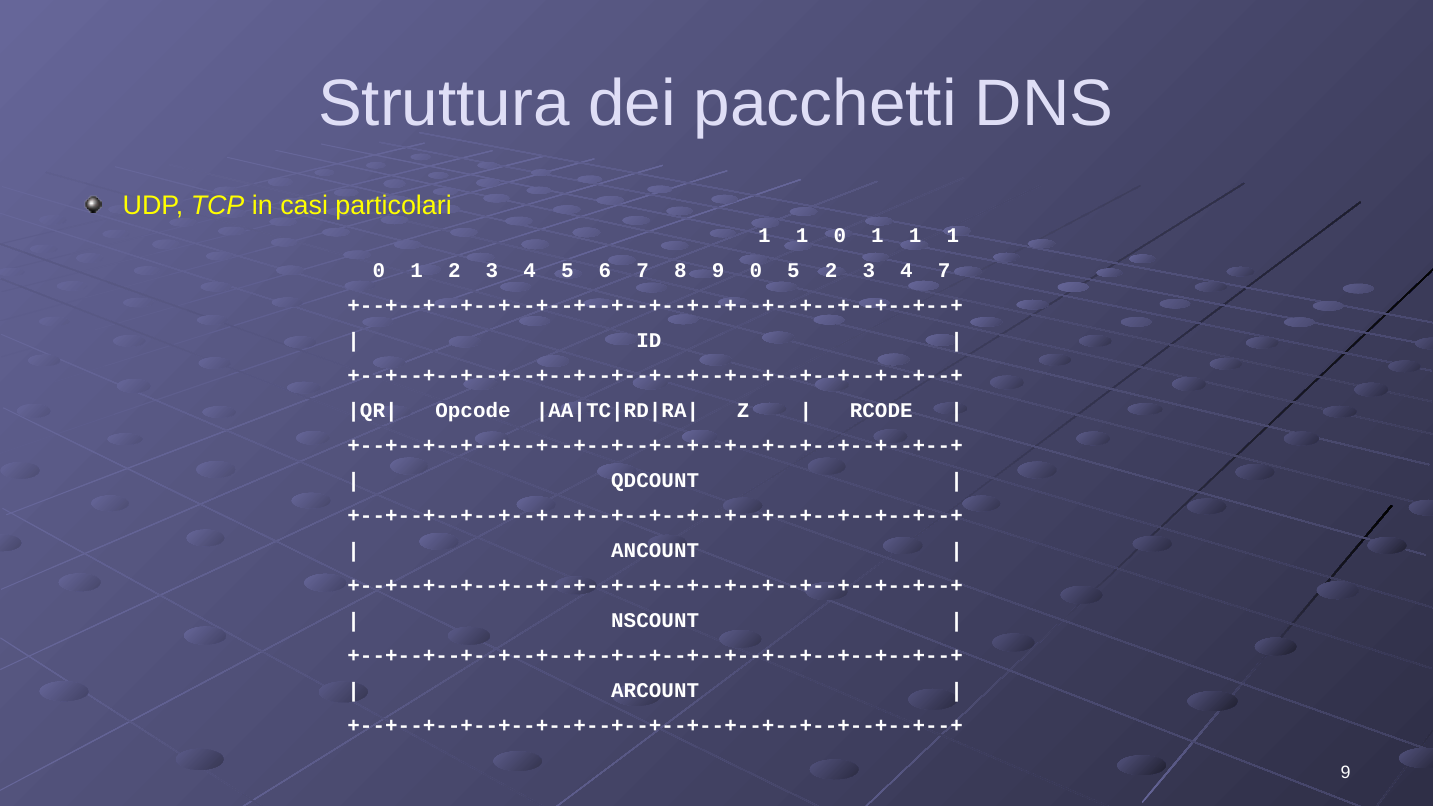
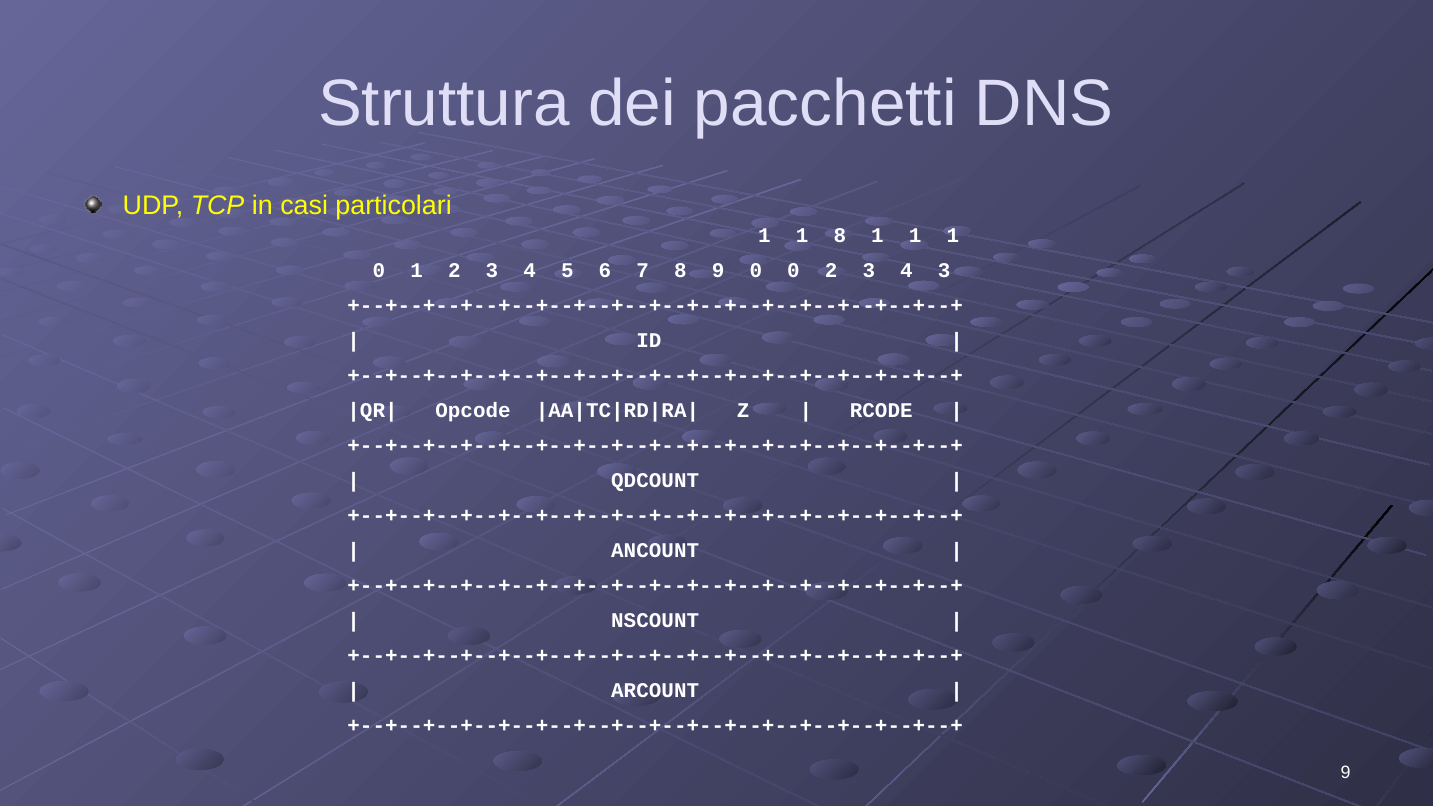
0 at (840, 236): 0 -> 8
0 5: 5 -> 0
4 7: 7 -> 3
